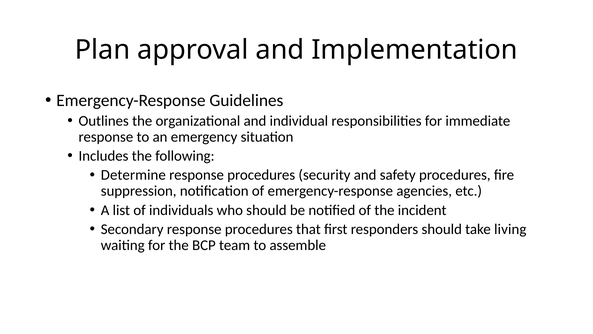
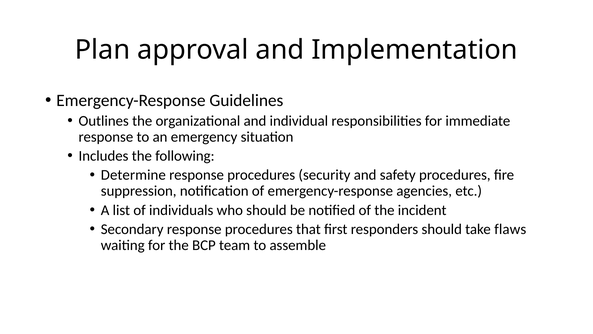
living: living -> flaws
